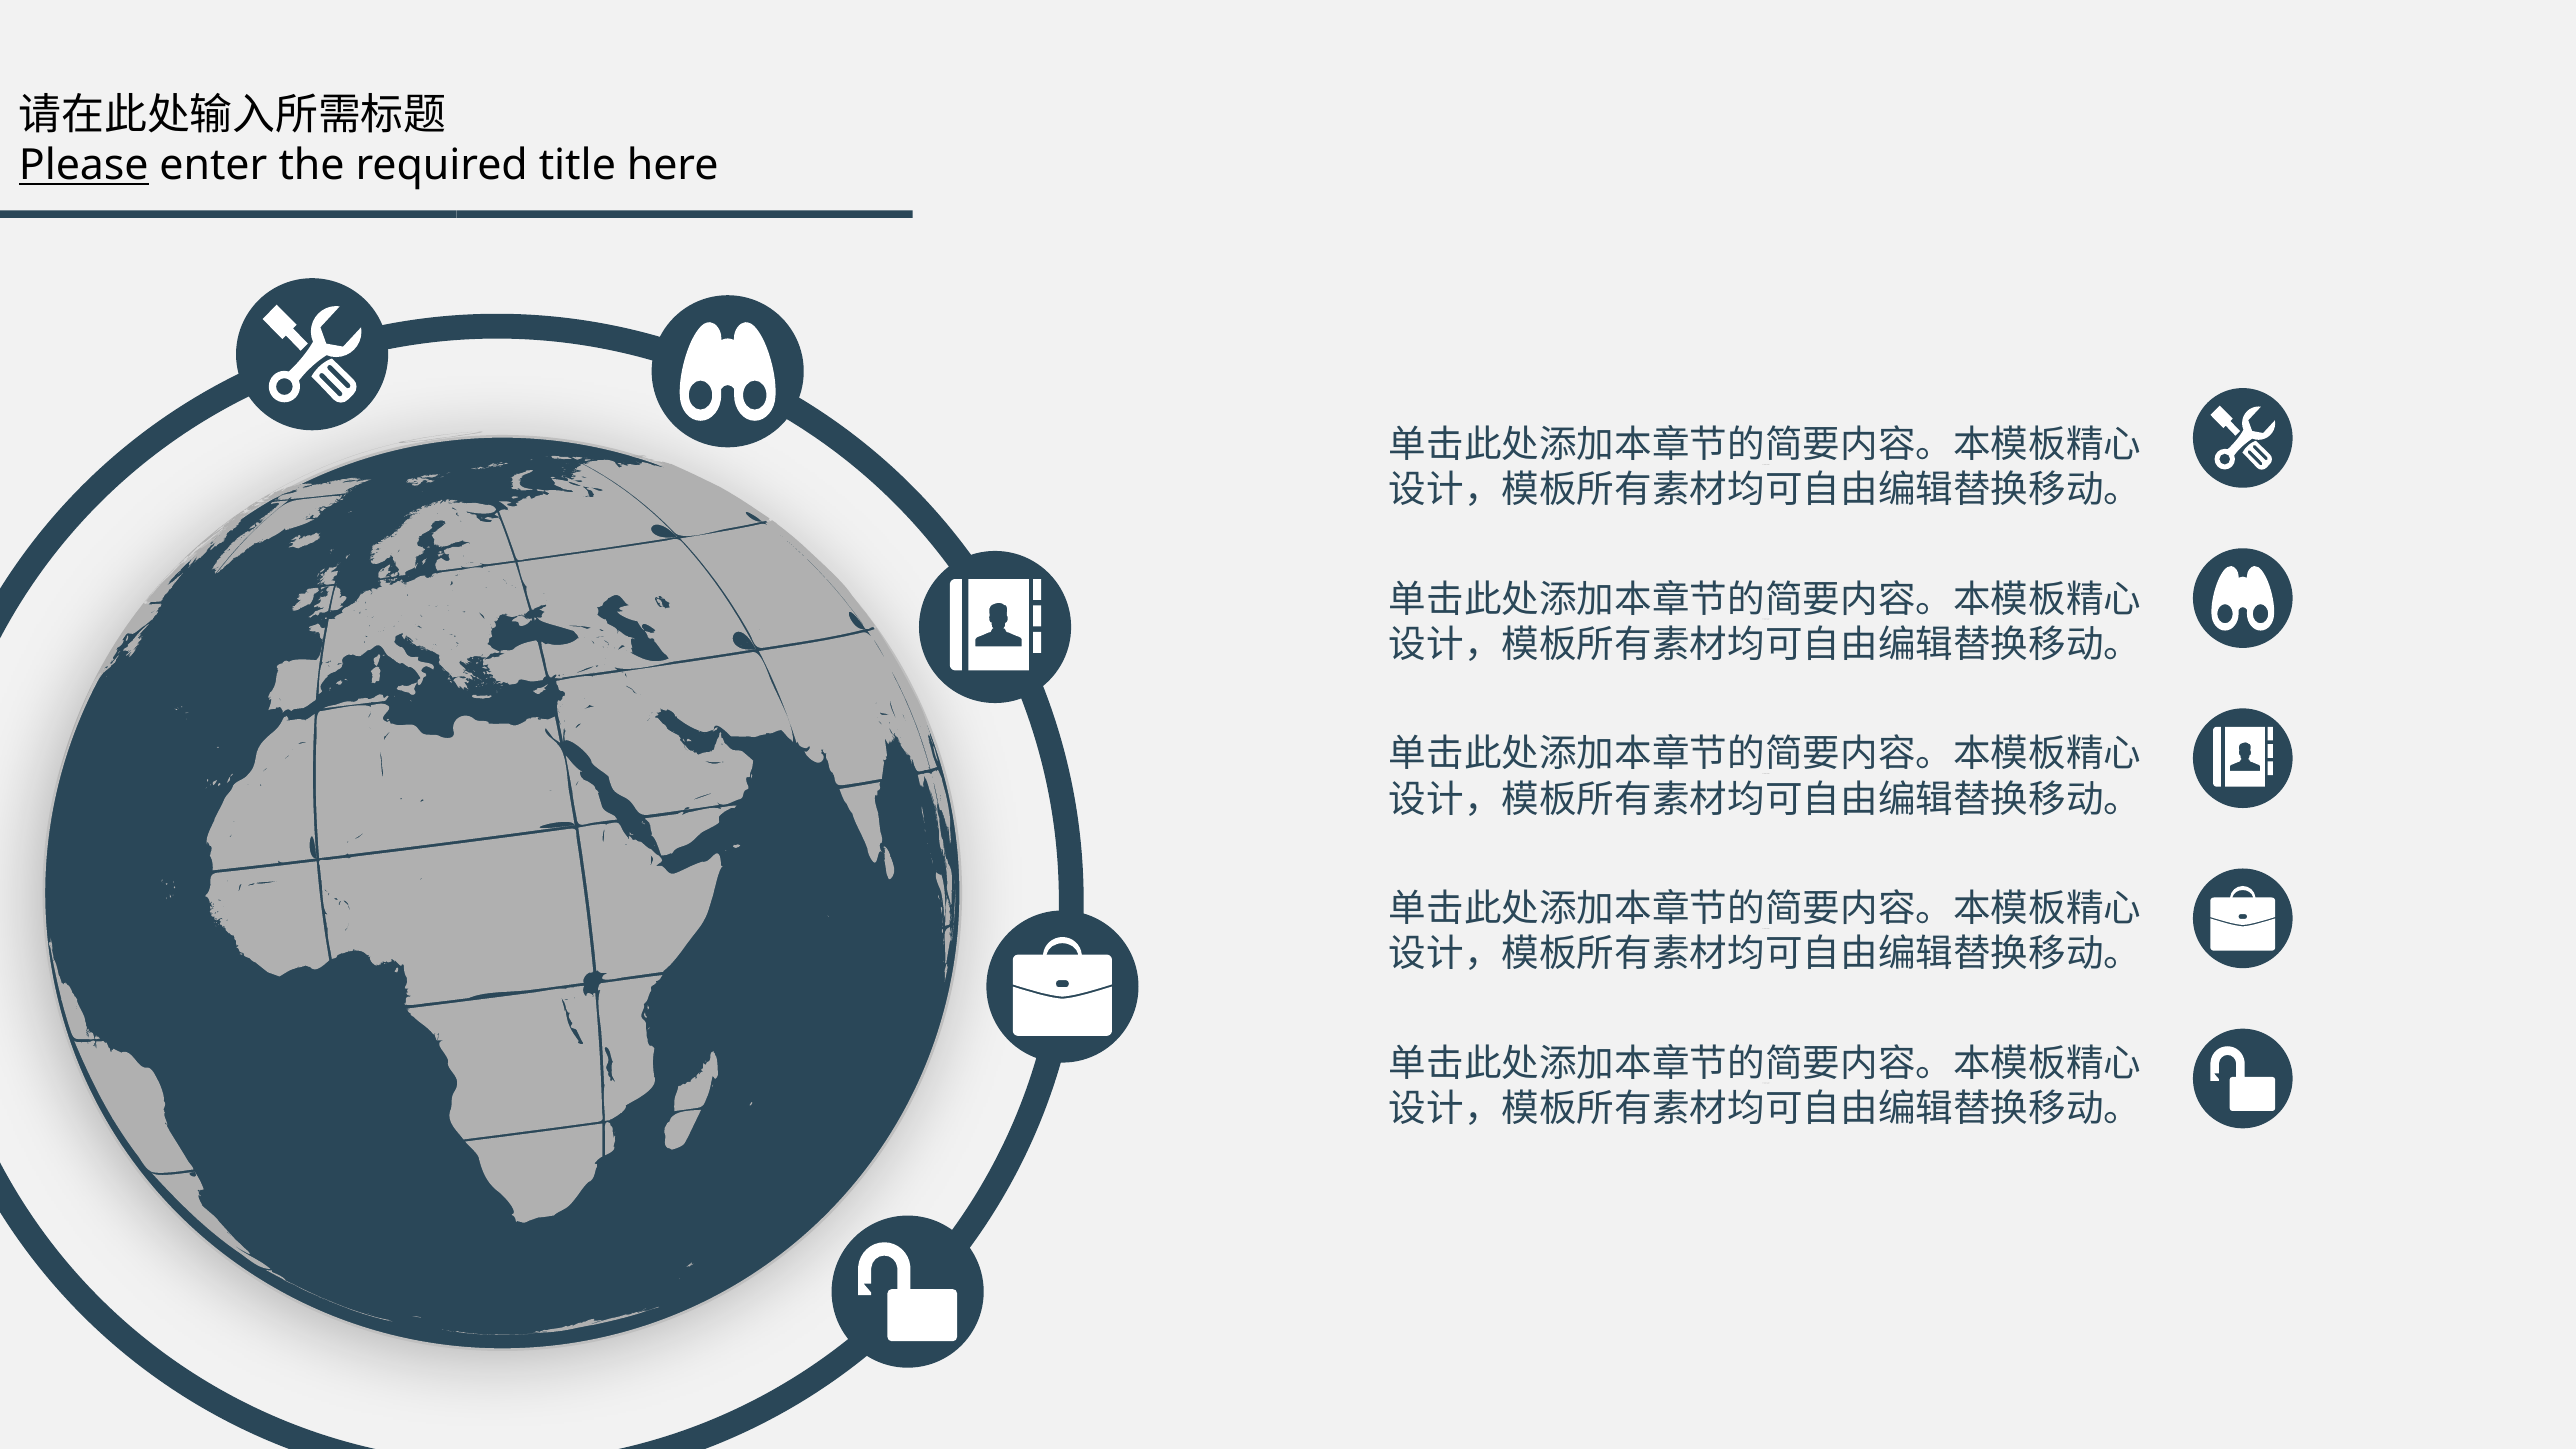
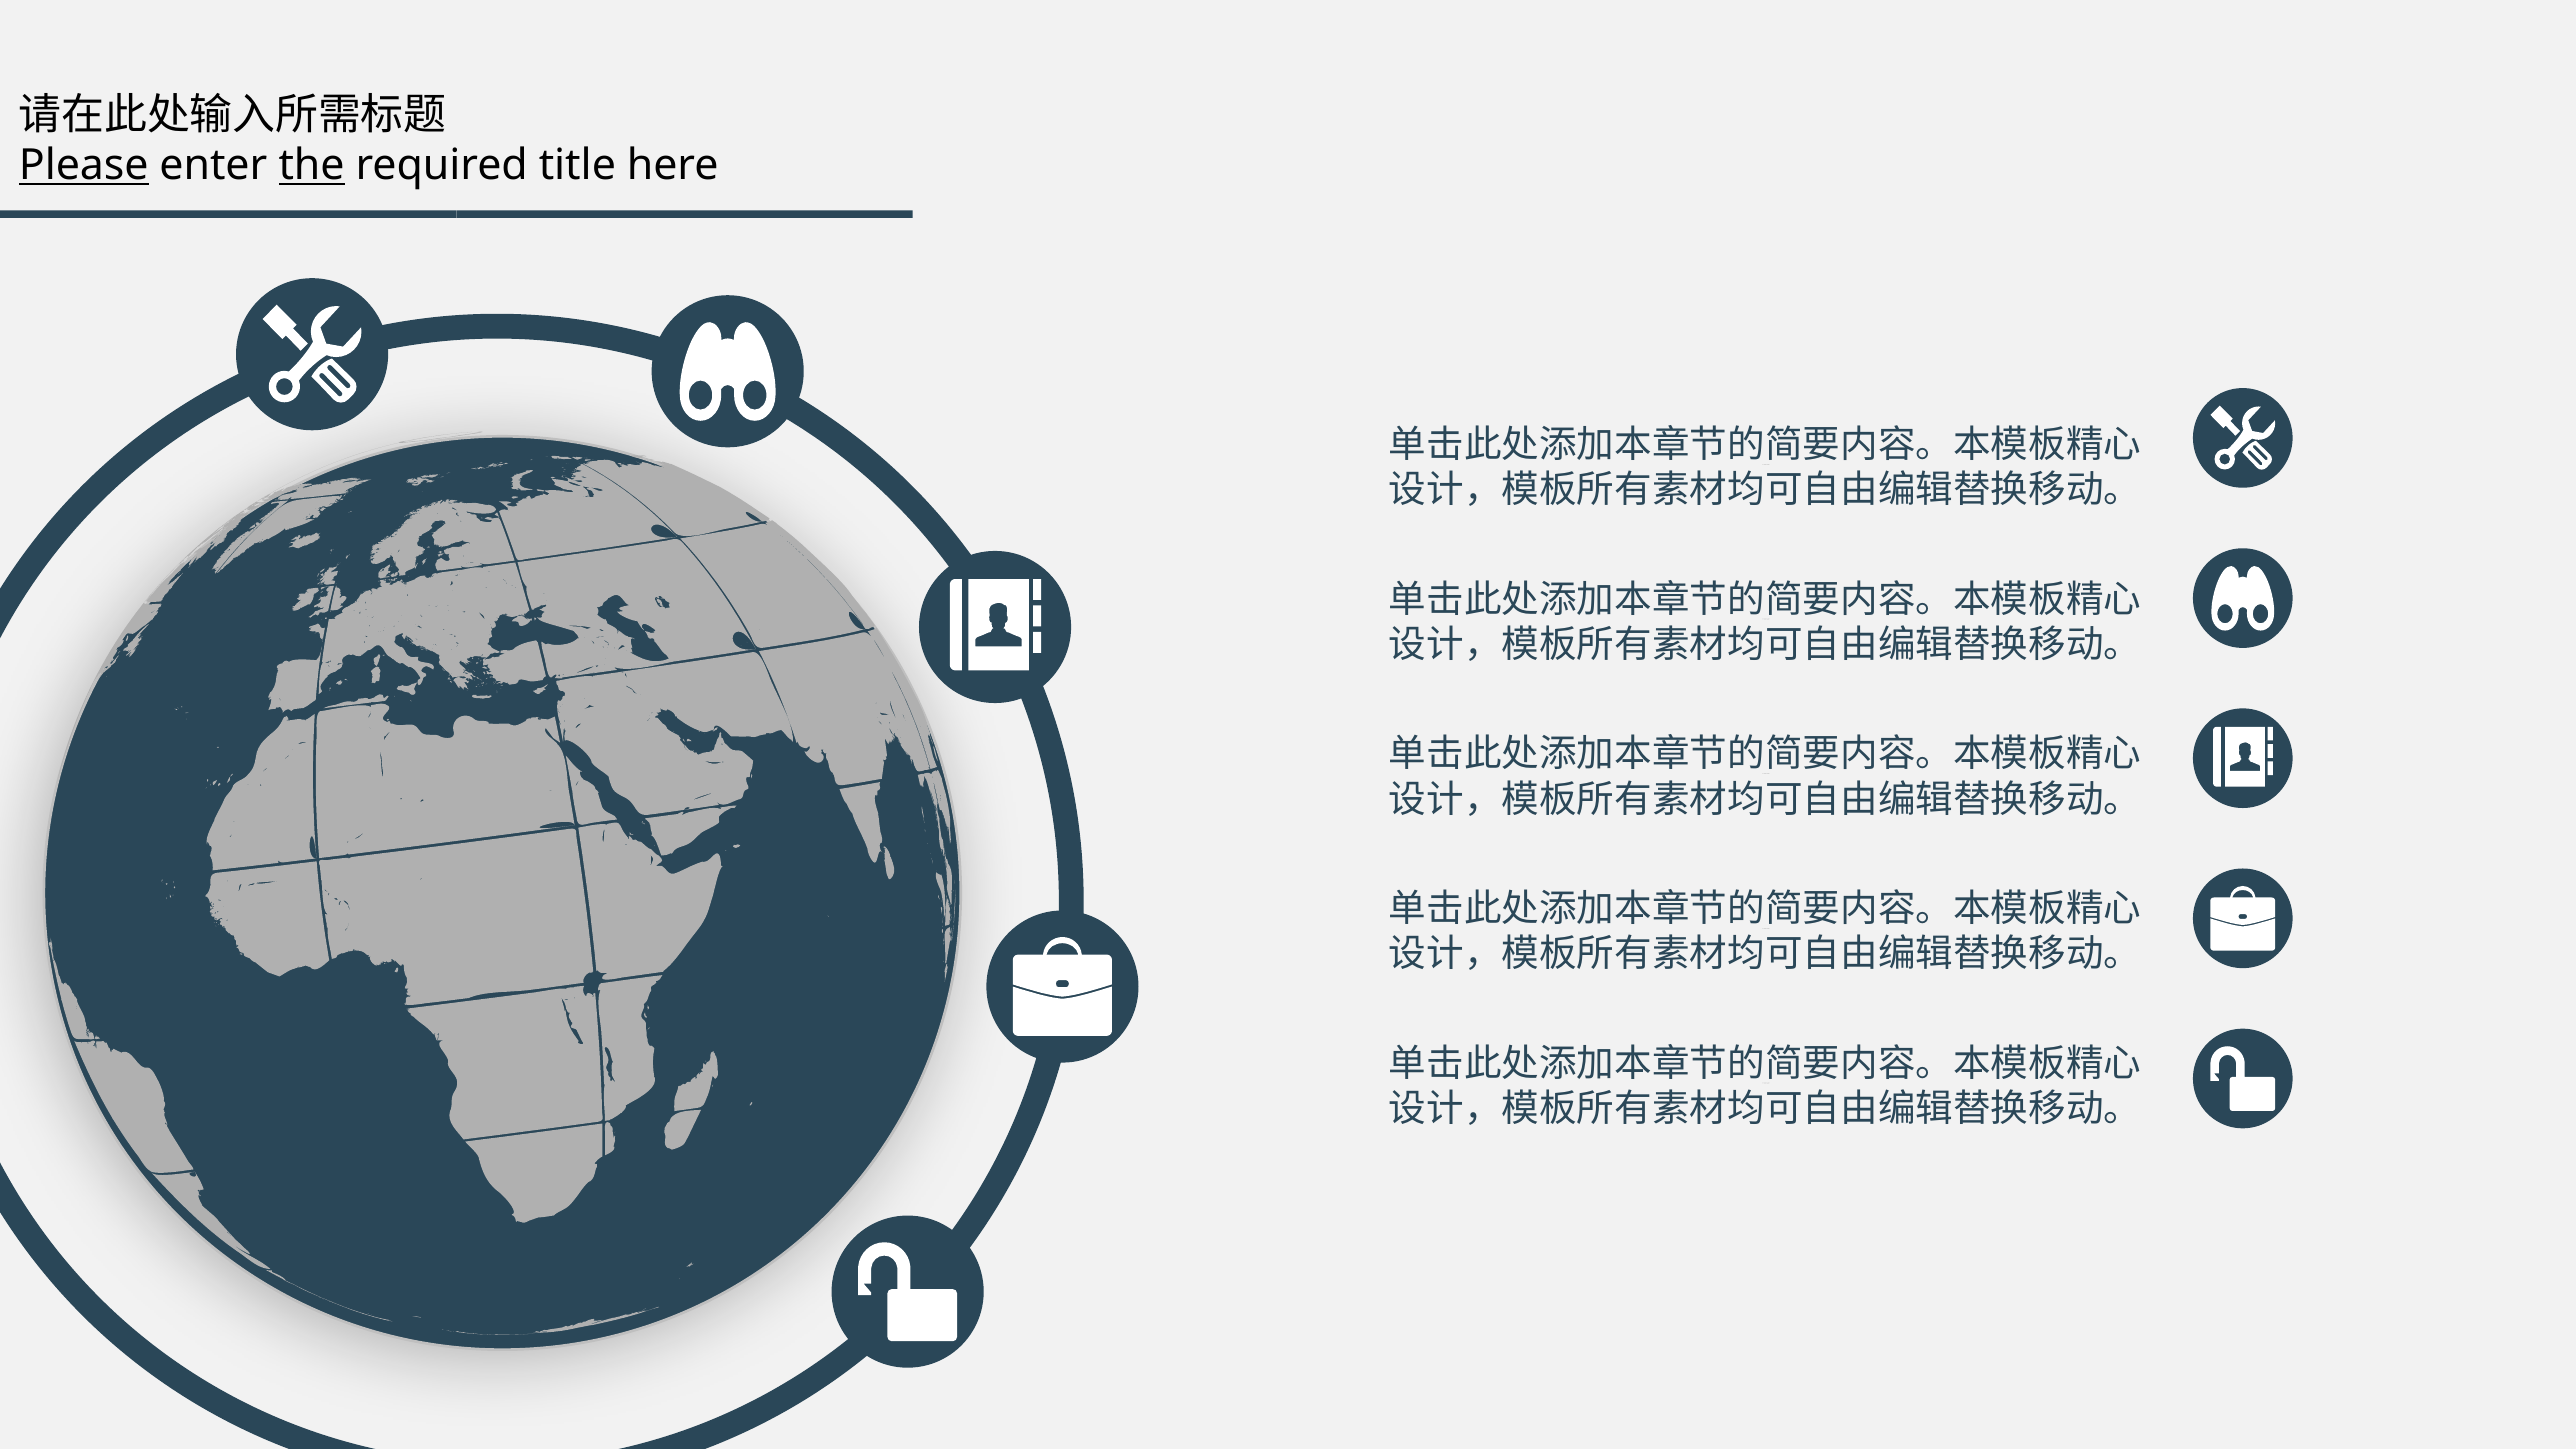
the underline: none -> present
